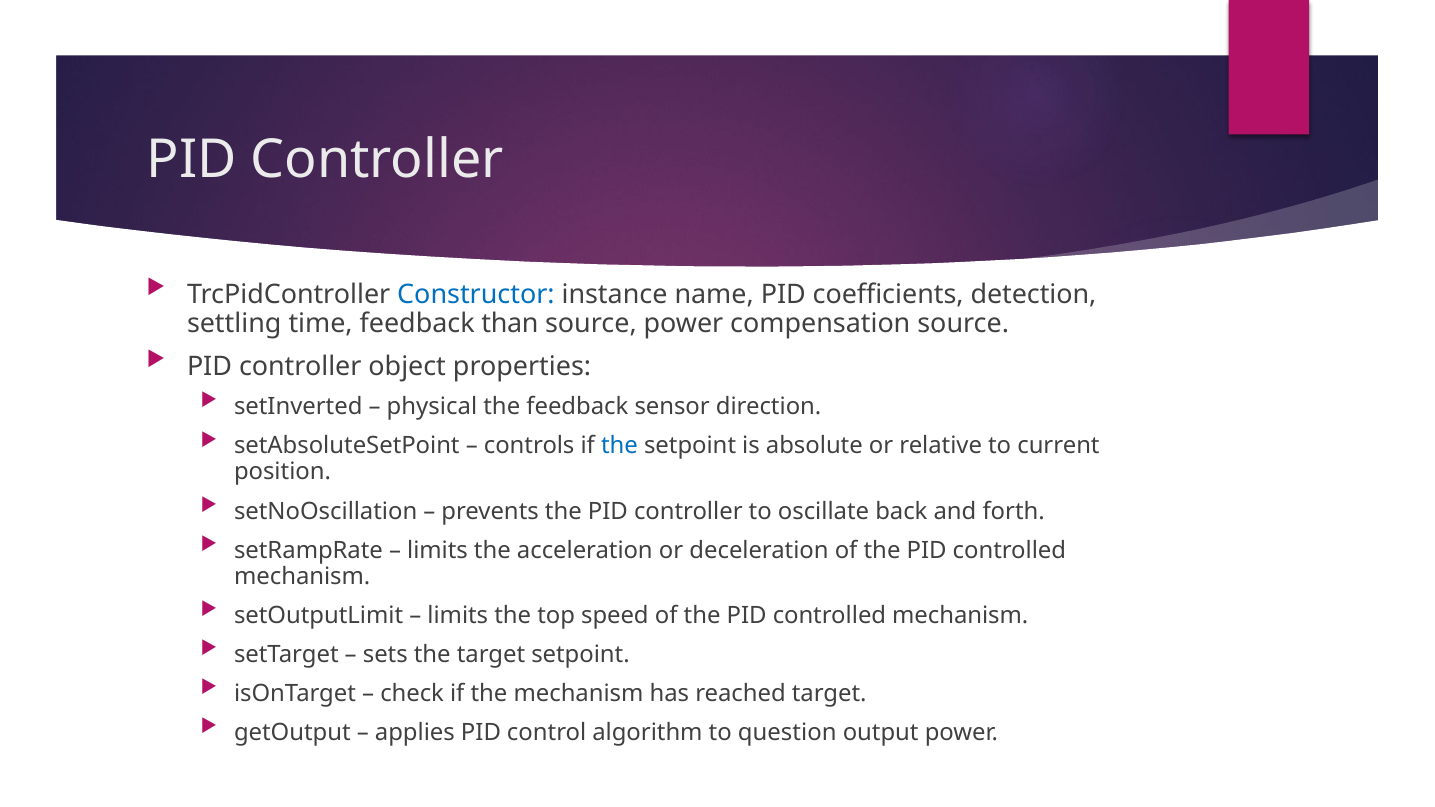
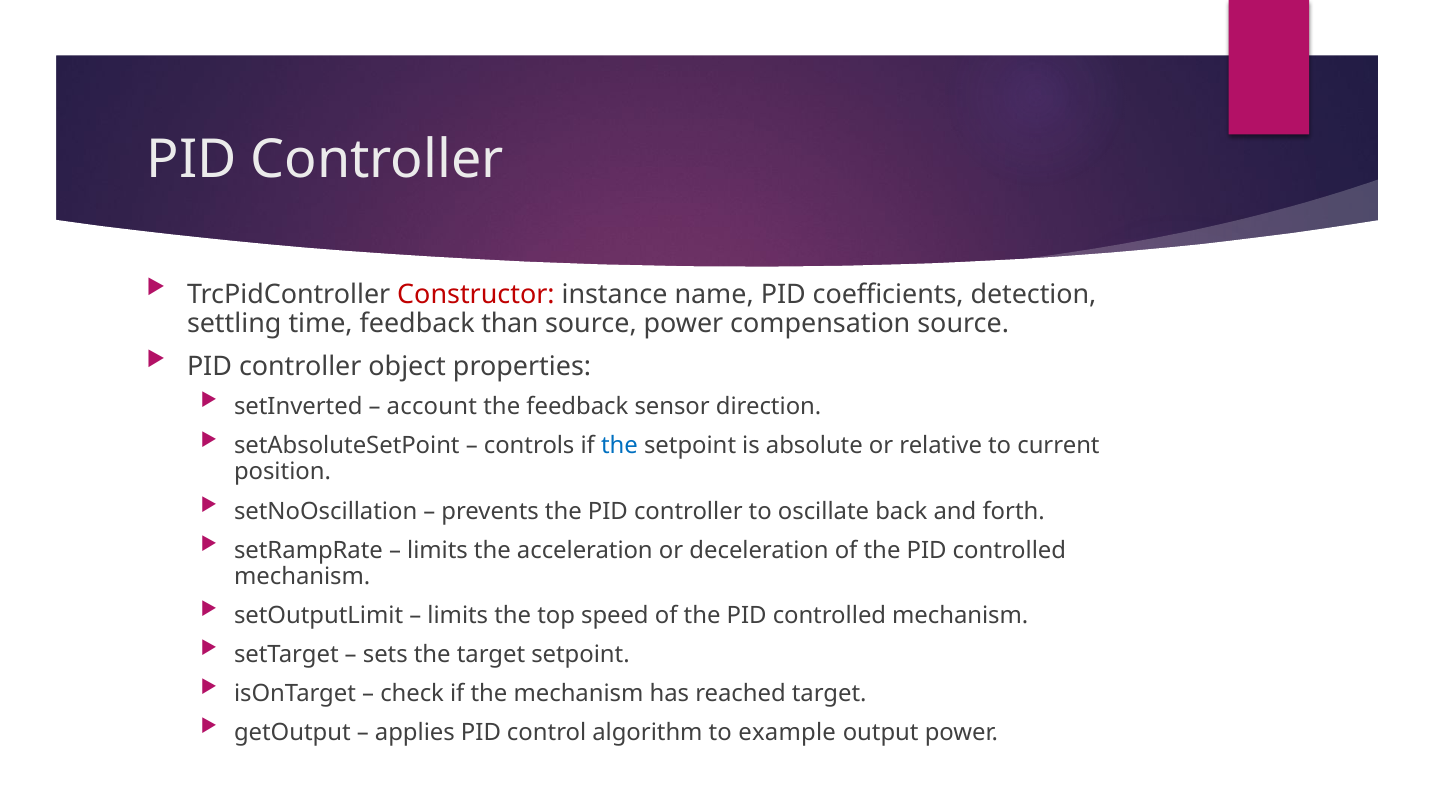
Constructor colour: blue -> red
physical: physical -> account
question: question -> example
